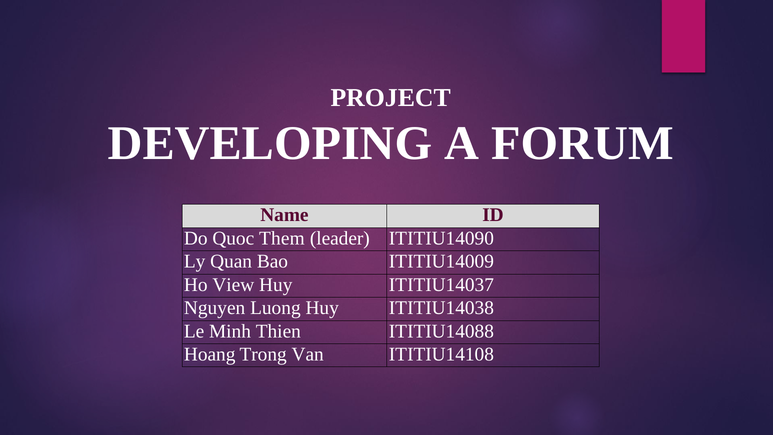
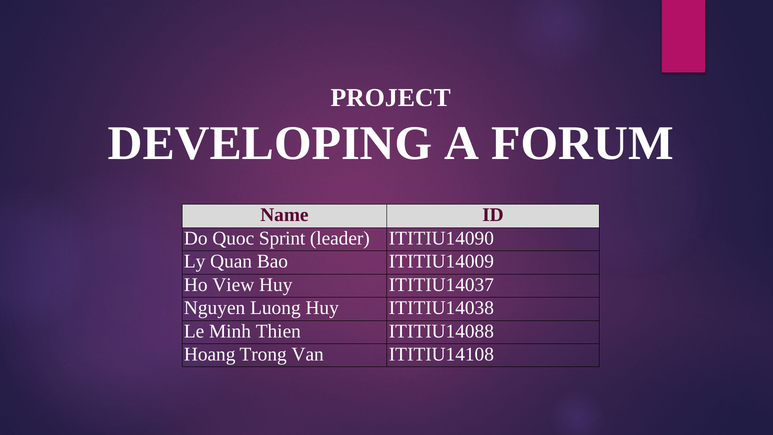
Them: Them -> Sprint
